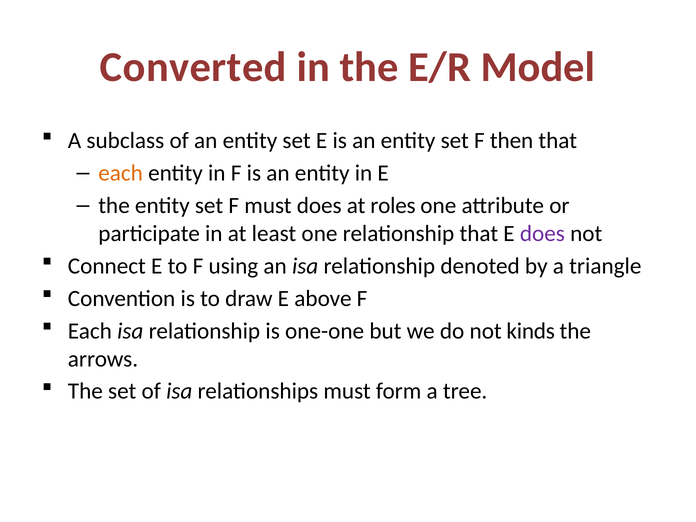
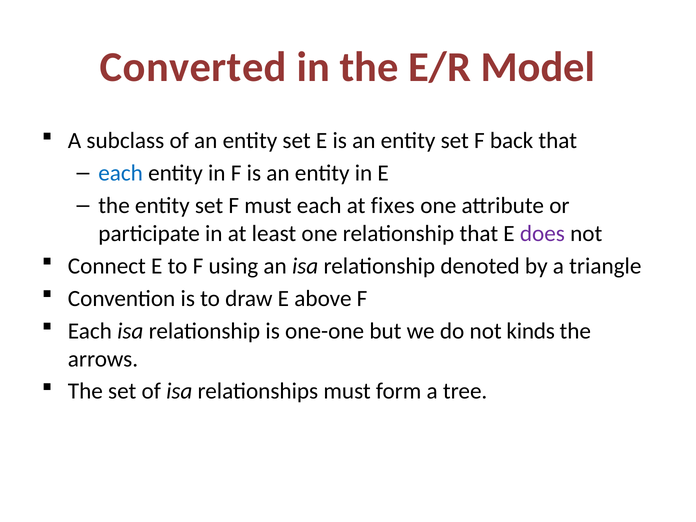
then: then -> back
each at (121, 173) colour: orange -> blue
must does: does -> each
roles: roles -> fixes
